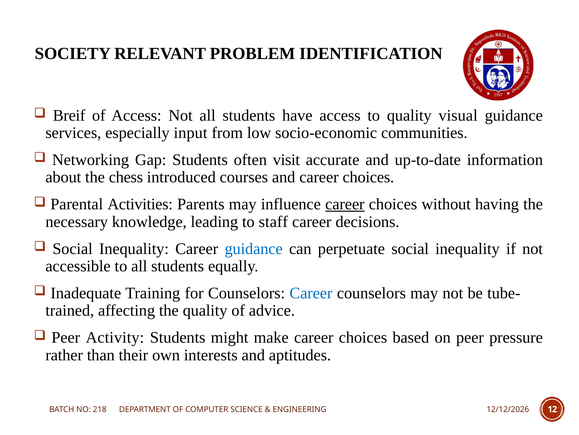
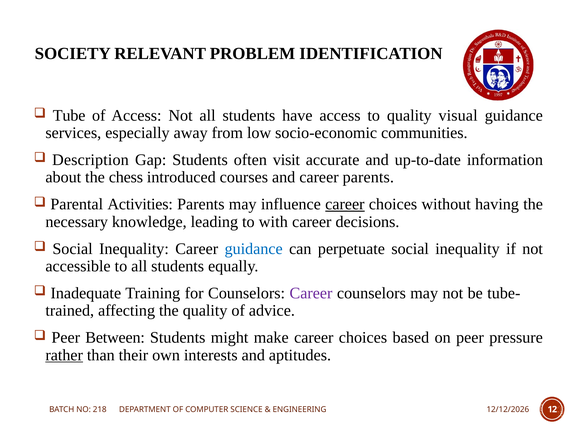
Breif: Breif -> Tube
input: input -> away
Networking: Networking -> Description
and career choices: choices -> parents
staff: staff -> with
Career at (311, 293) colour: blue -> purple
Activity: Activity -> Between
rather underline: none -> present
